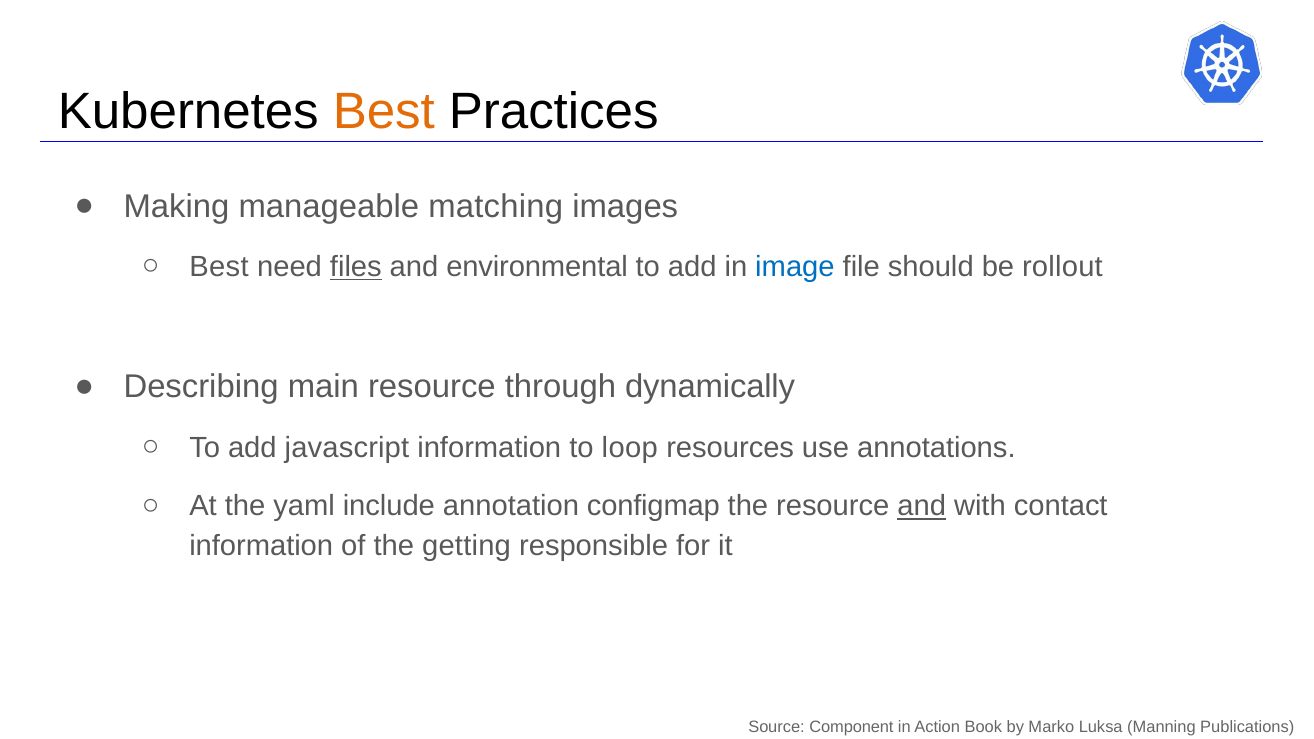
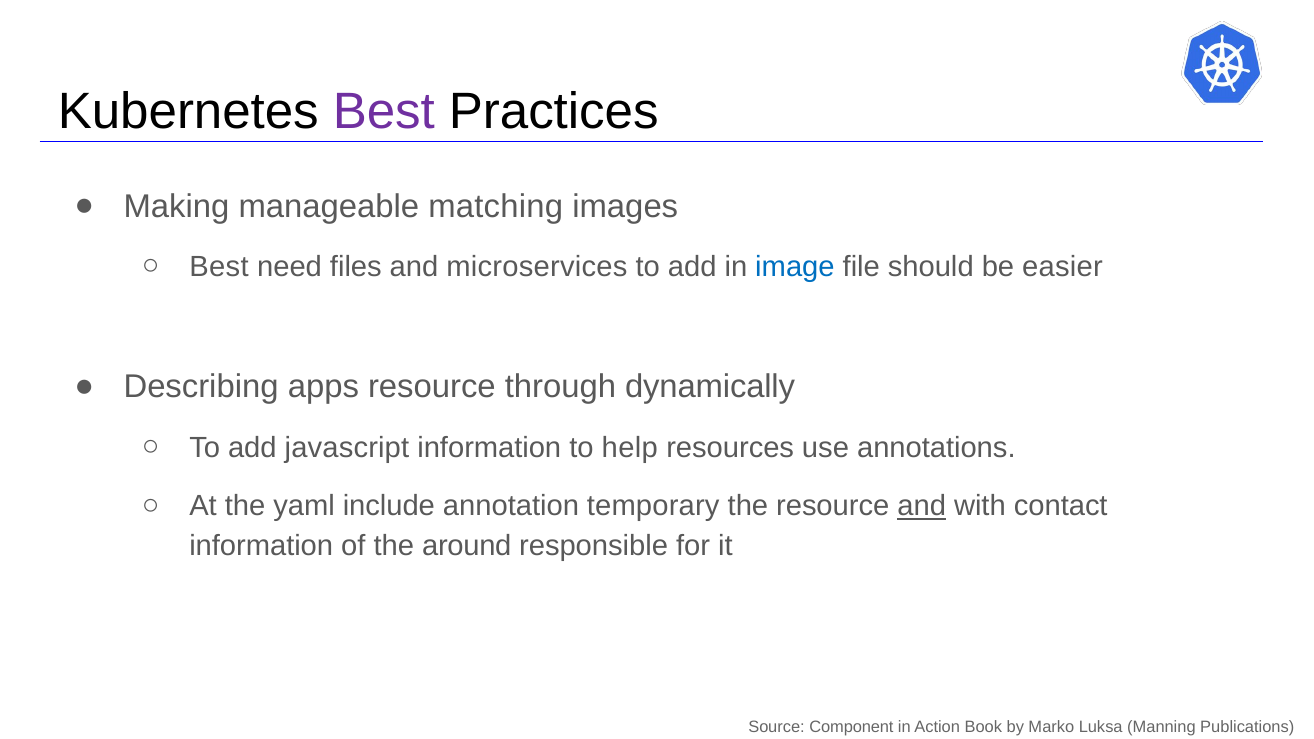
Best at (384, 111) colour: orange -> purple
files underline: present -> none
environmental: environmental -> microservices
rollout: rollout -> easier
main: main -> apps
loop: loop -> help
configmap: configmap -> temporary
getting: getting -> around
